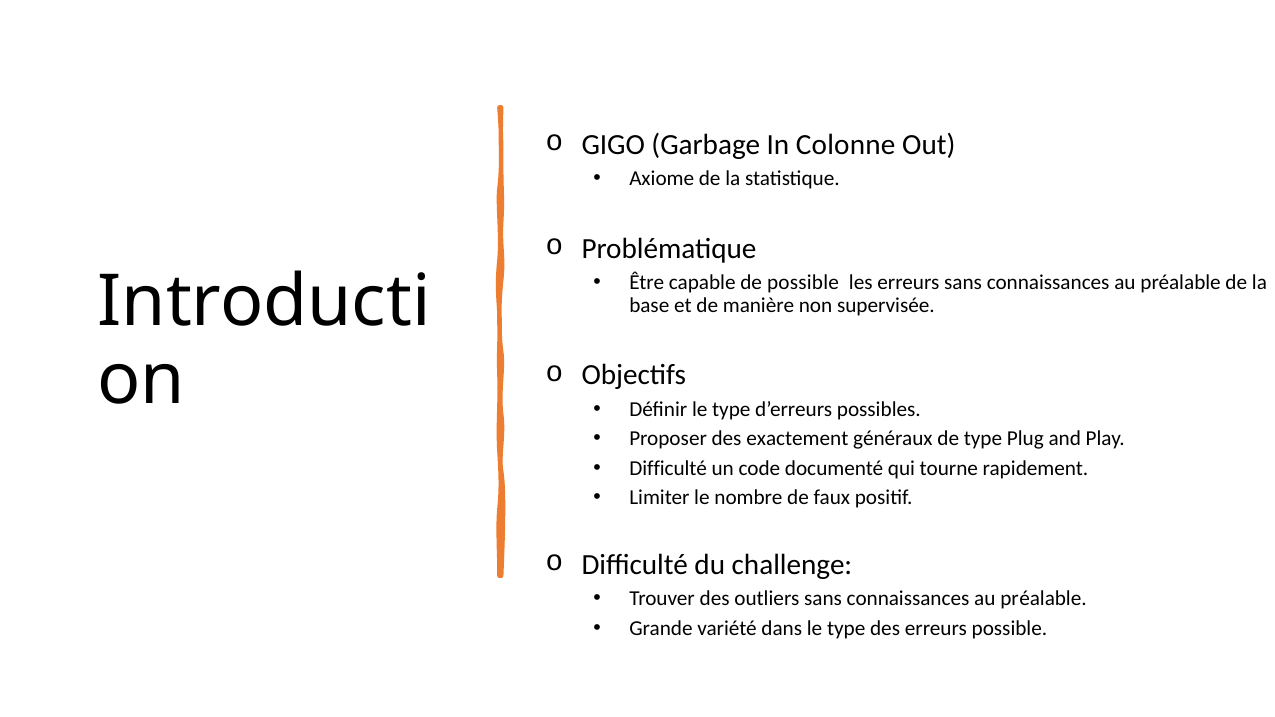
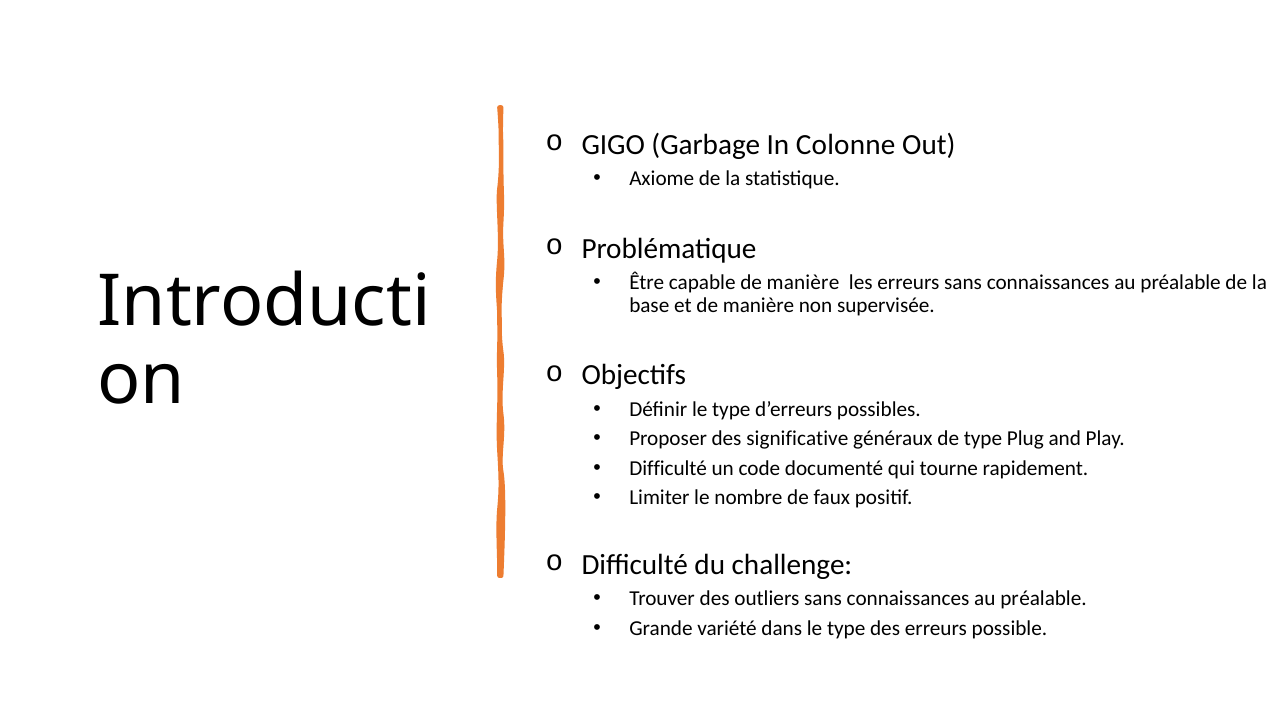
capable de possible: possible -> manière
exactement: exactement -> significative
